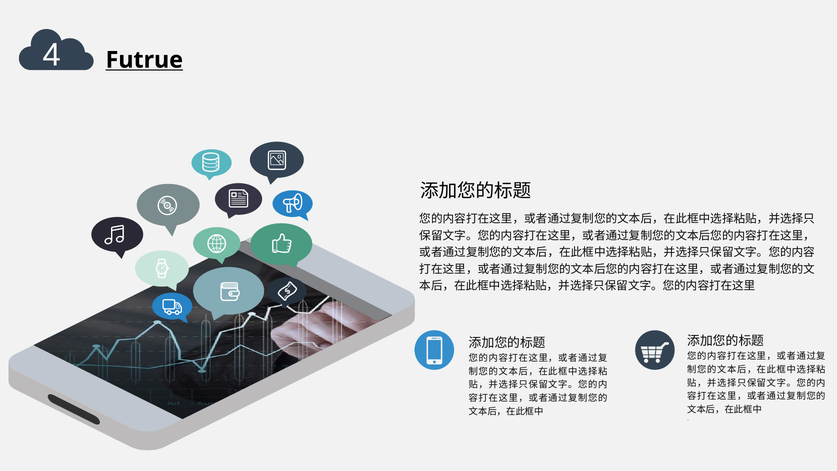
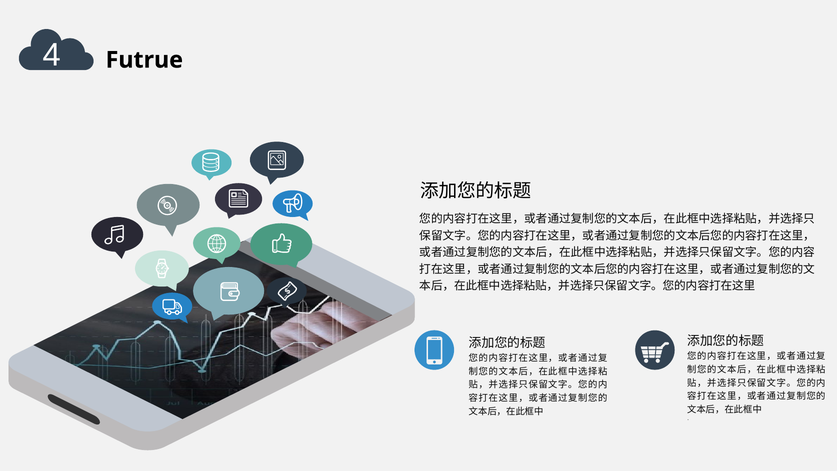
Futrue underline: present -> none
